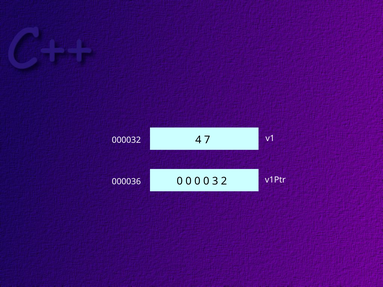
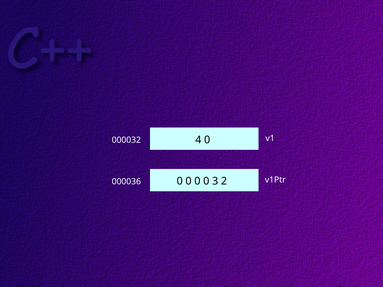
4 7: 7 -> 0
